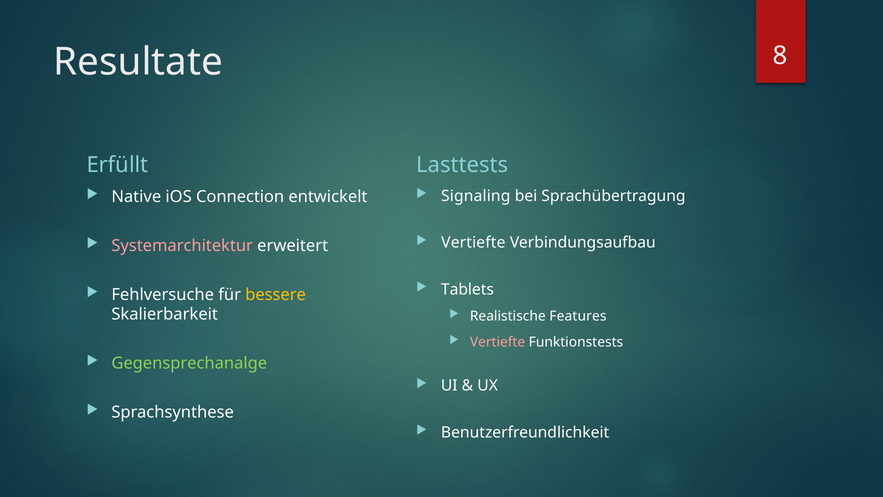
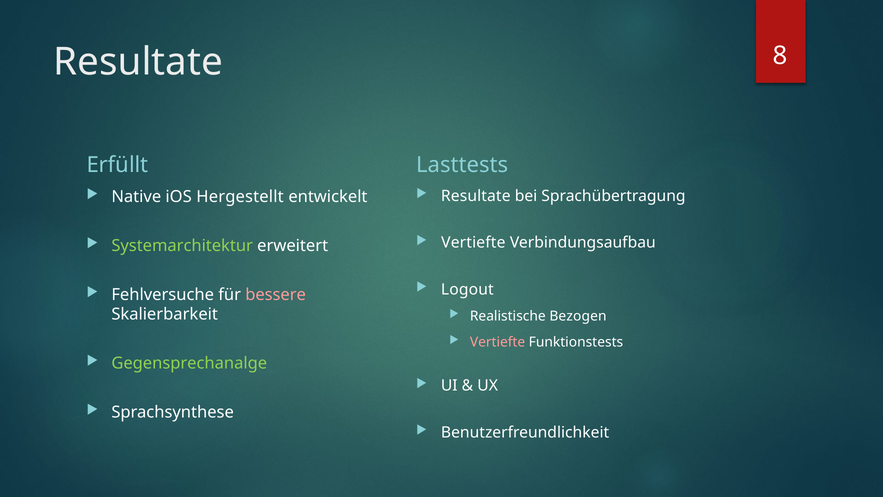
Signaling at (476, 196): Signaling -> Resultate
Connection: Connection -> Hergestellt
Systemarchitektur colour: pink -> light green
Tablets: Tablets -> Logout
bessere colour: yellow -> pink
Features: Features -> Bezogen
